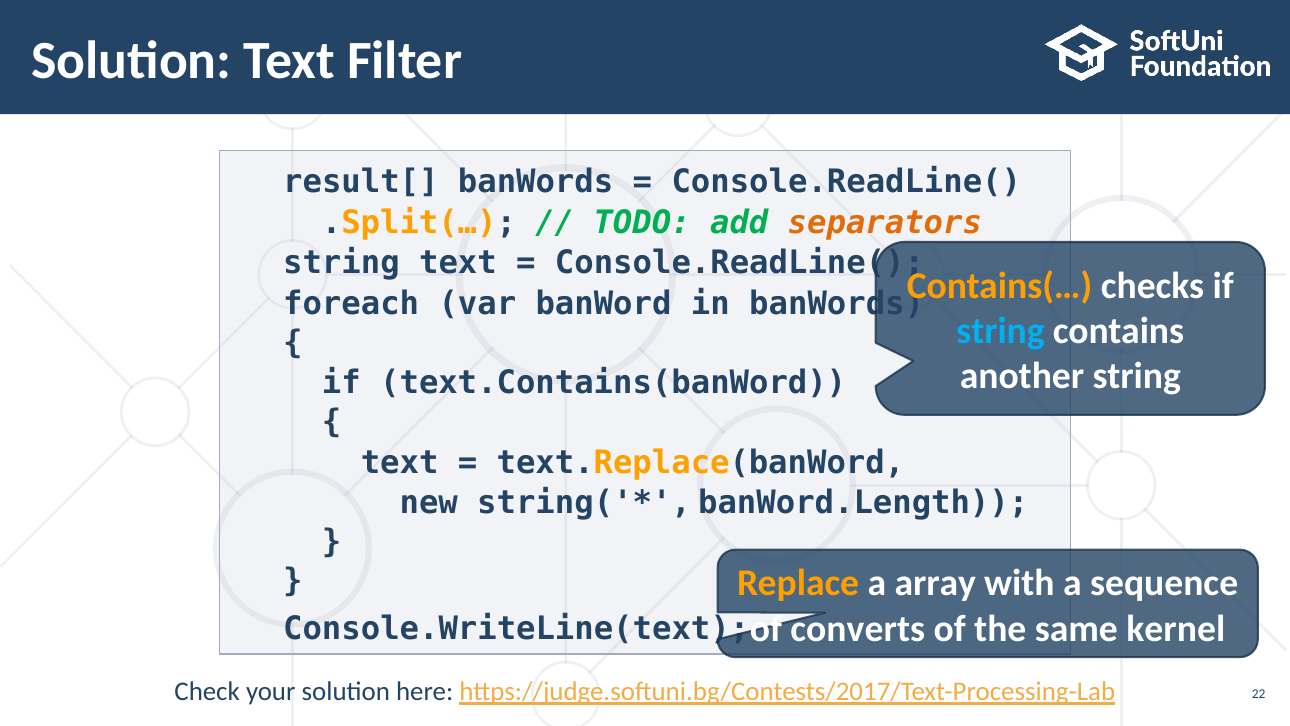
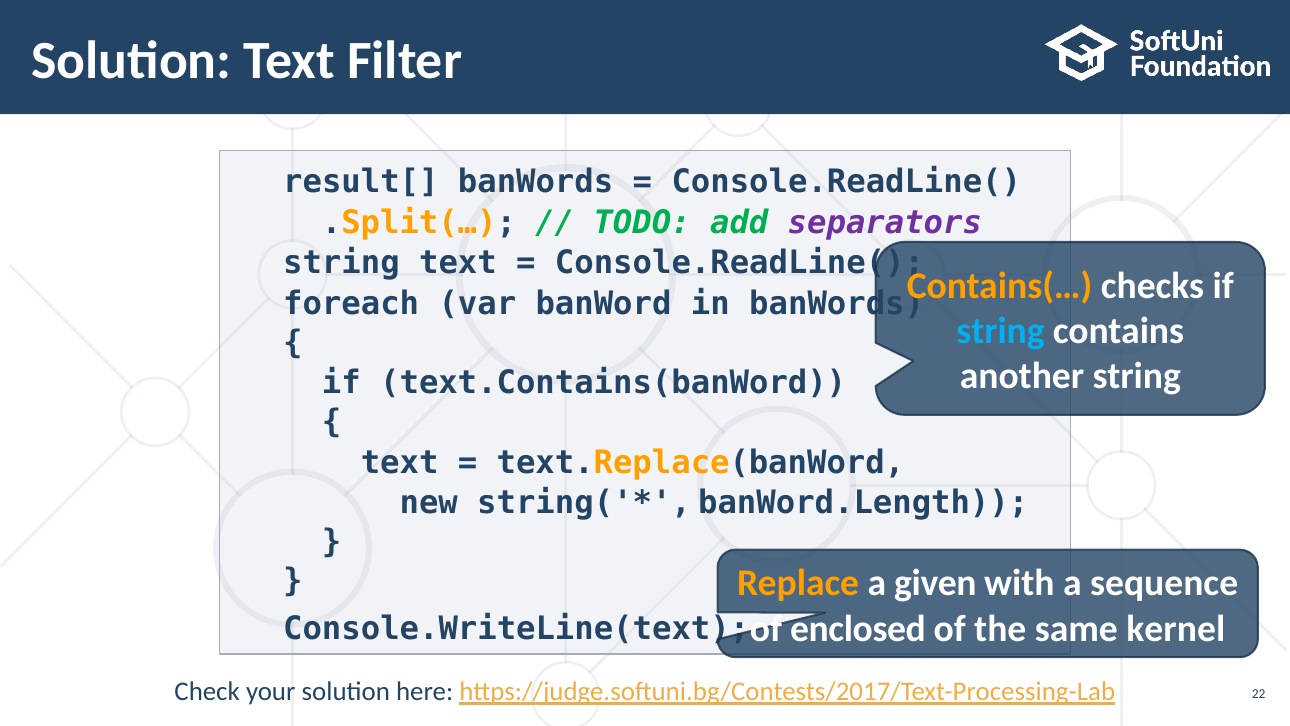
separators colour: orange -> purple
array: array -> given
converts: converts -> enclosed
